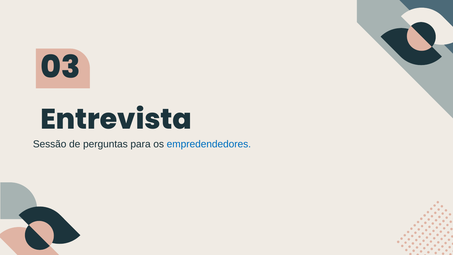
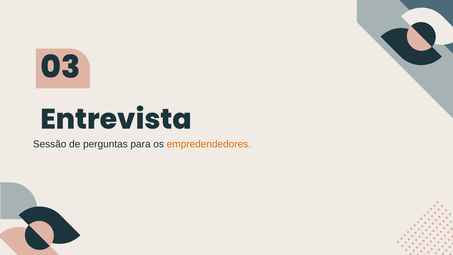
empredendedores colour: blue -> orange
